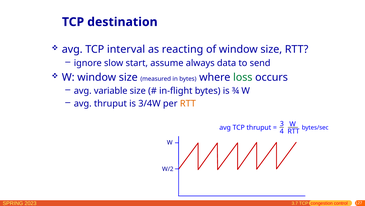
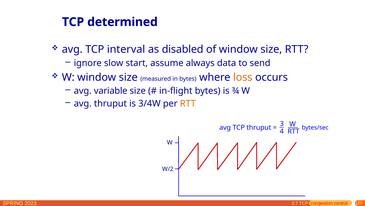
destination: destination -> determined
reacting: reacting -> disabled
loss colour: green -> orange
